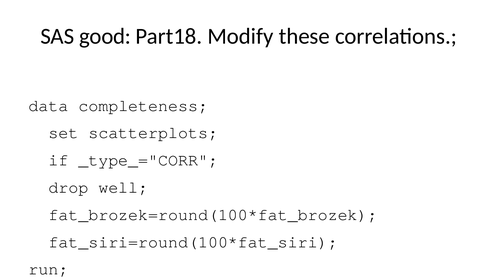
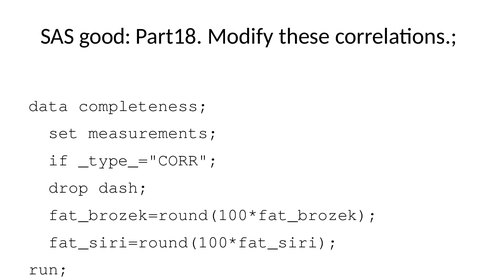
scatterplots: scatterplots -> measurements
well: well -> dash
